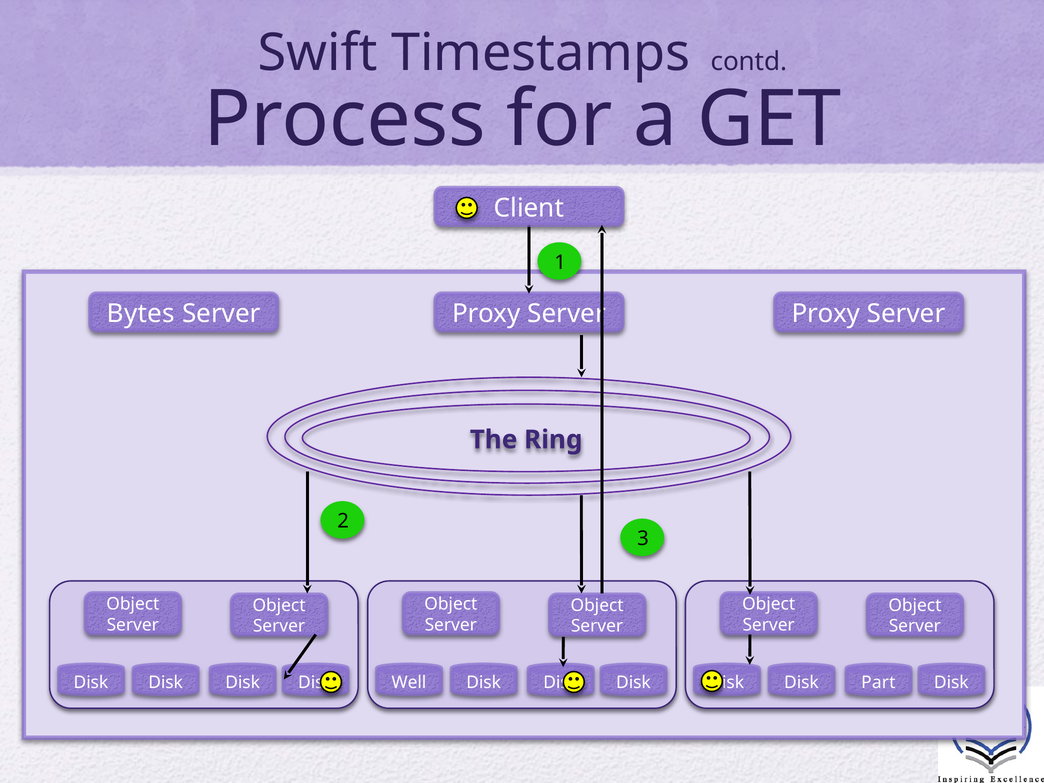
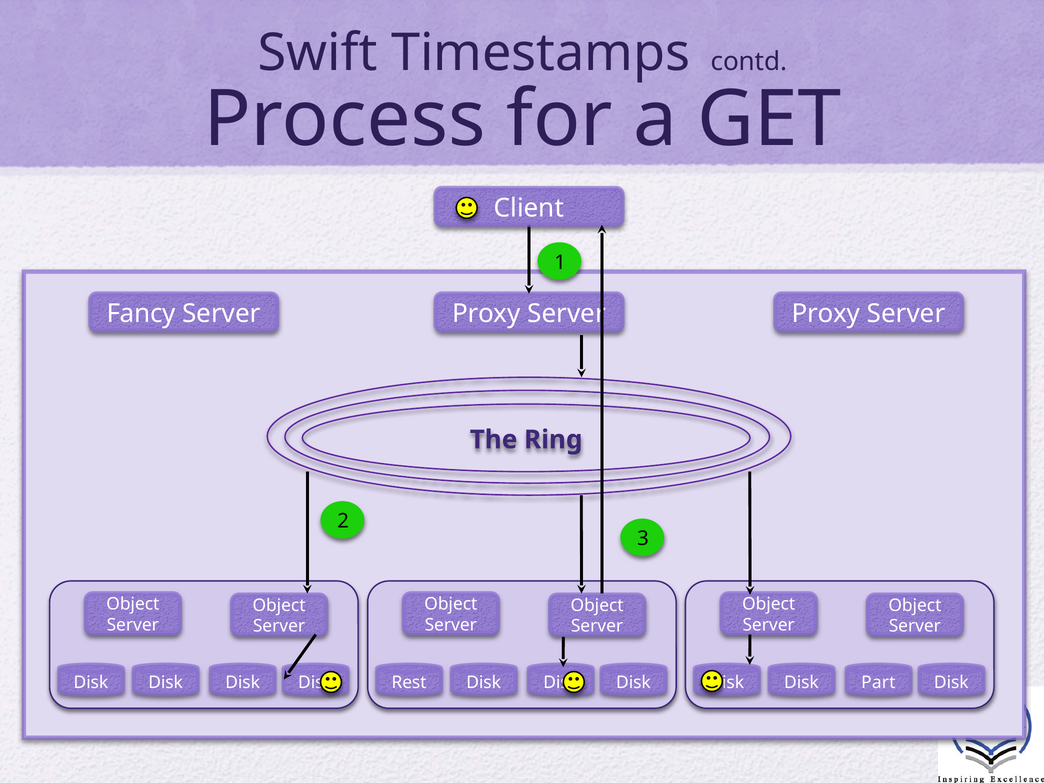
Bytes: Bytes -> Fancy
Well: Well -> Rest
